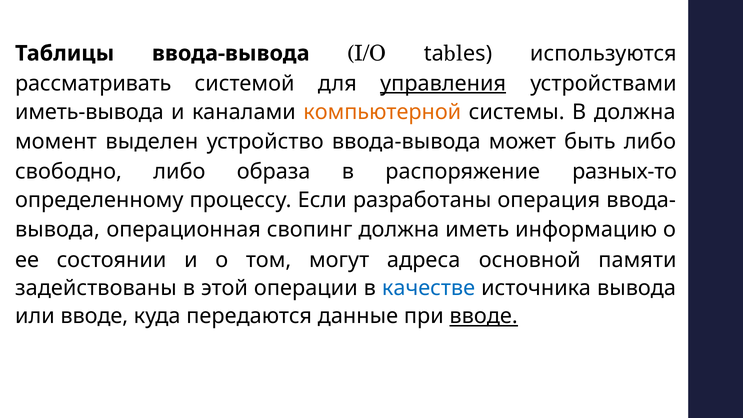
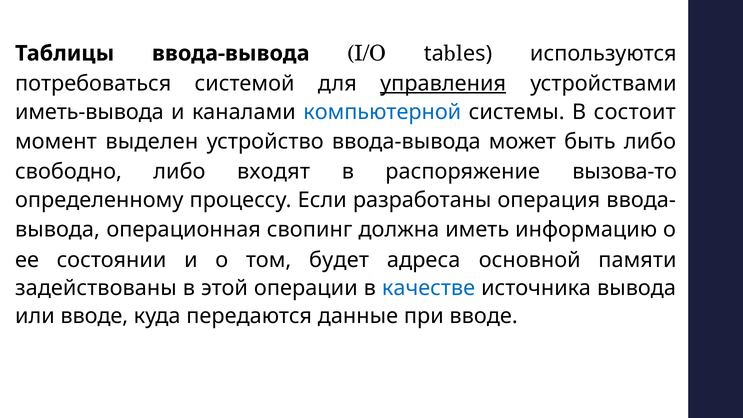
рассматривать: рассматривать -> потребоваться
компьютерной colour: orange -> blue
В должна: должна -> состоит
образа: образа -> входят
разных-то: разных-то -> вызова-то
могут: могут -> будет
вводе at (484, 316) underline: present -> none
